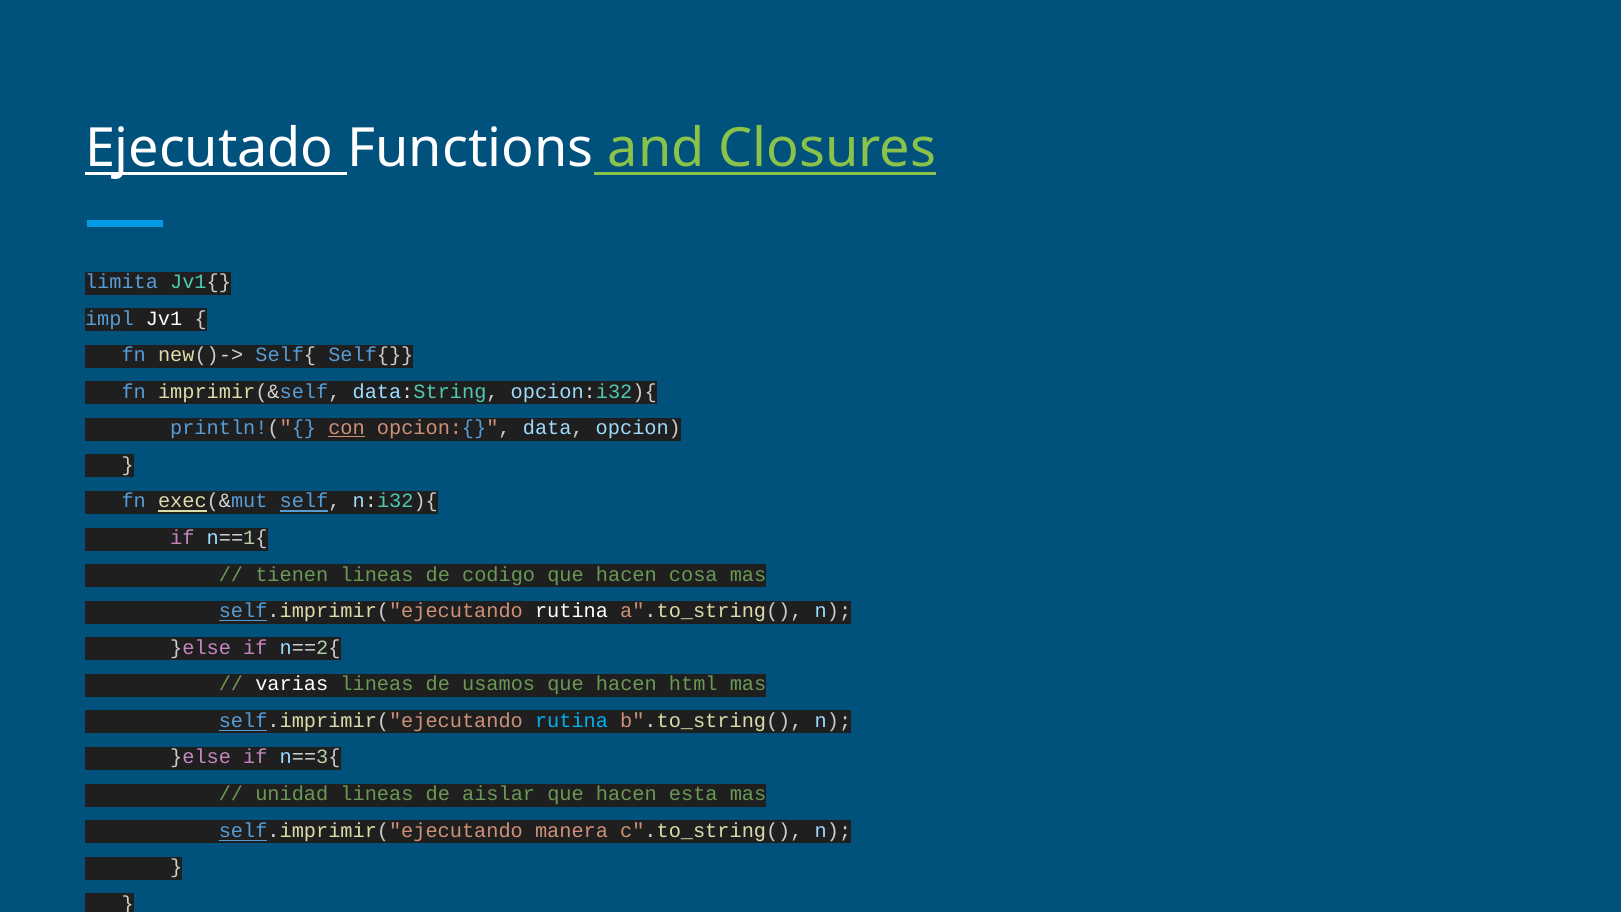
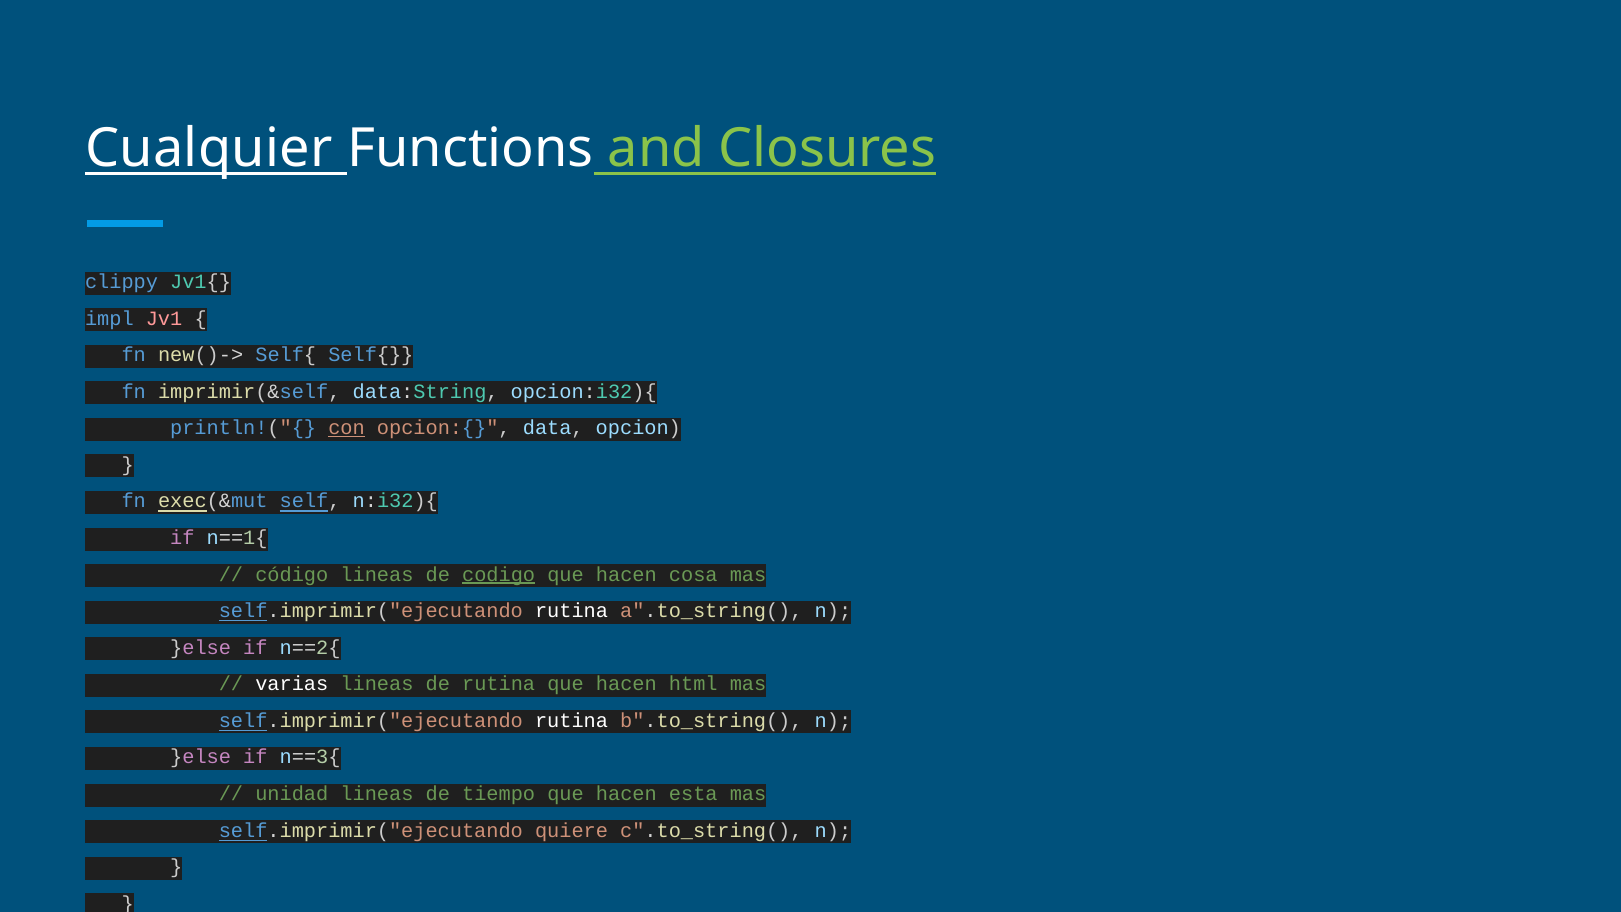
Ejecutado: Ejecutado -> Cualquier
limita: limita -> clippy
Jv1 colour: white -> pink
tienen: tienen -> código
codigo underline: none -> present
de usamos: usamos -> rutina
rutina at (572, 721) colour: light blue -> white
aislar: aislar -> tiempo
manera: manera -> quiere
